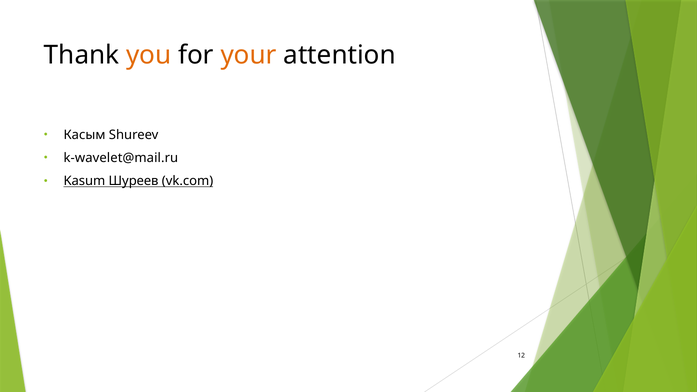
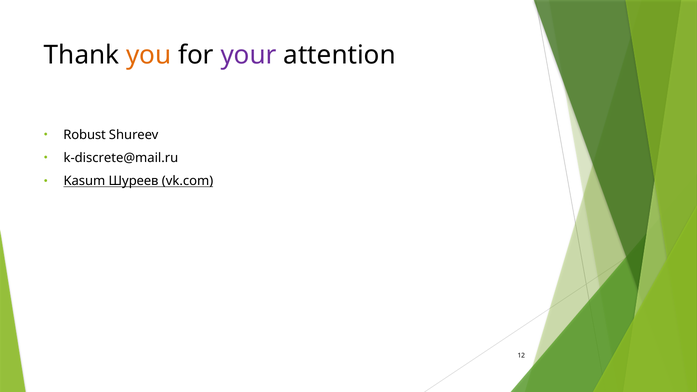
your colour: orange -> purple
Касым: Касым -> Robust
k-wavelet@mail.ru: k-wavelet@mail.ru -> k-discrete@mail.ru
